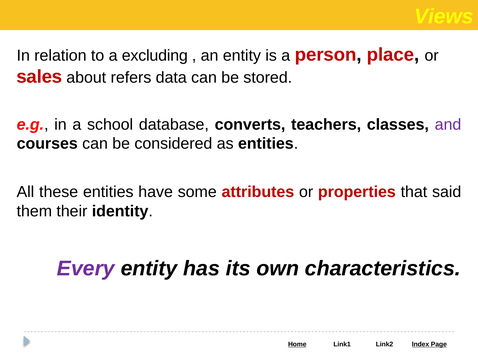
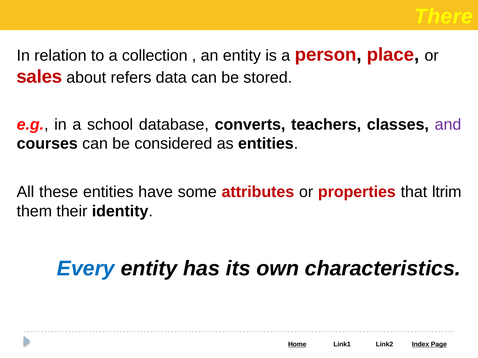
Views: Views -> There
excluding: excluding -> collection
said: said -> ltrim
Every colour: purple -> blue
